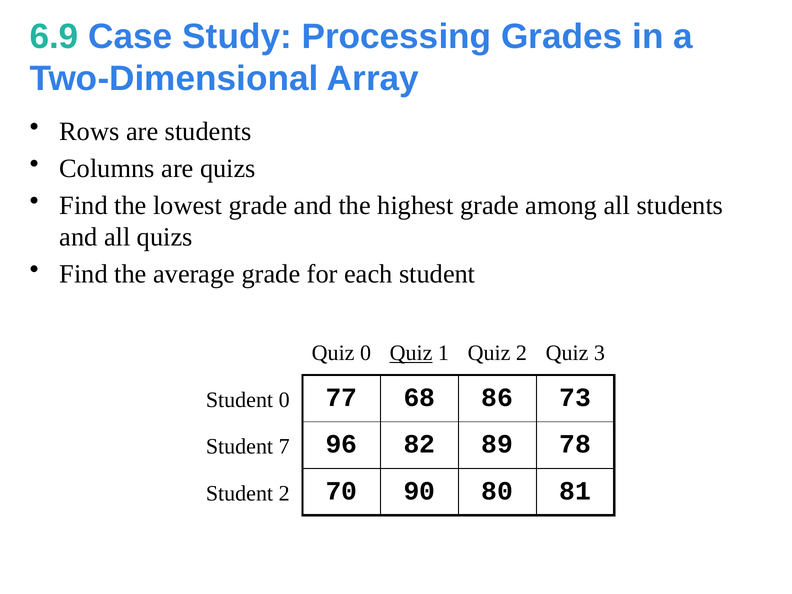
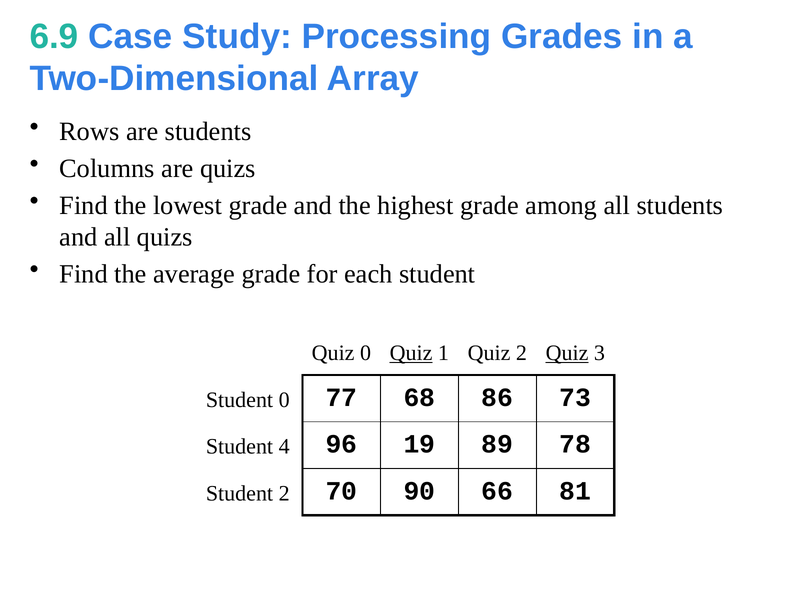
Quiz at (567, 353) underline: none -> present
82: 82 -> 19
7: 7 -> 4
80: 80 -> 66
